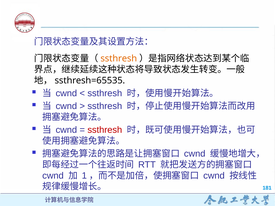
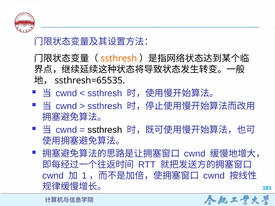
ssthresh at (105, 130) colour: red -> black
